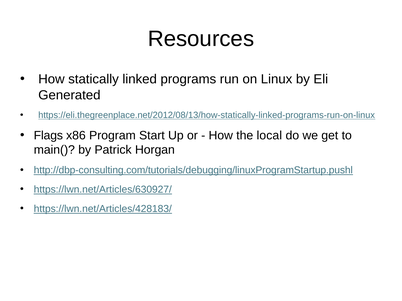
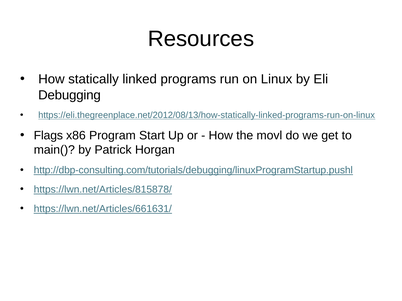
Generated: Generated -> Debugging
local: local -> movl
https://lwn.net/Articles/630927/: https://lwn.net/Articles/630927/ -> https://lwn.net/Articles/815878/
https://lwn.net/Articles/428183/: https://lwn.net/Articles/428183/ -> https://lwn.net/Articles/661631/
